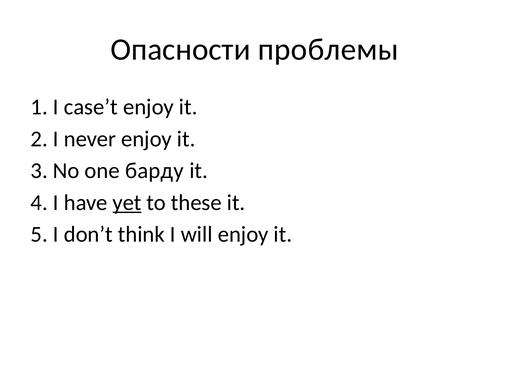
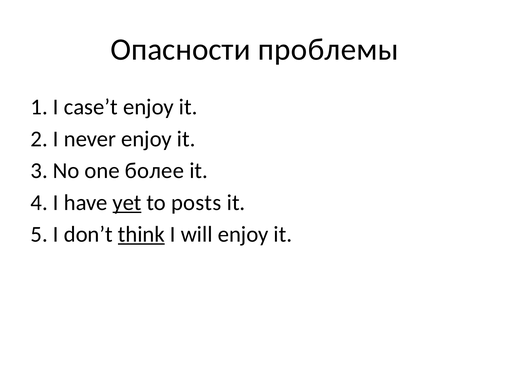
барду: барду -> более
these: these -> posts
think underline: none -> present
